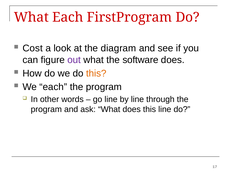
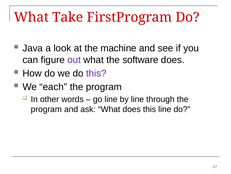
What Each: Each -> Take
Cost: Cost -> Java
diagram: diagram -> machine
this at (96, 73) colour: orange -> purple
